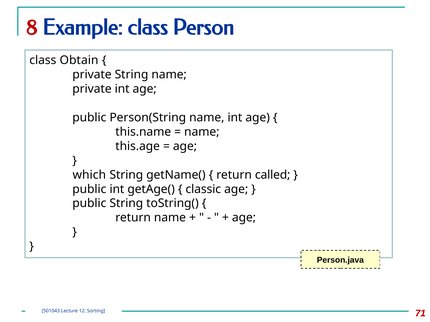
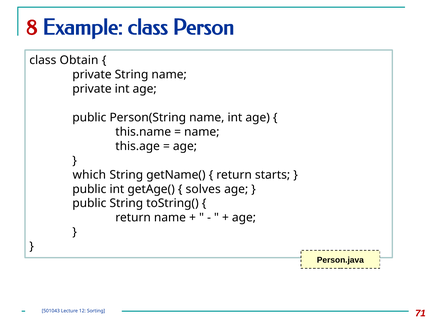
called: called -> starts
classic: classic -> solves
